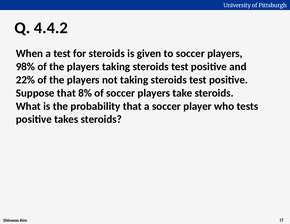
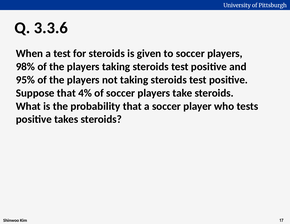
4.4.2: 4.4.2 -> 3.3.6
22%: 22% -> 95%
8%: 8% -> 4%
